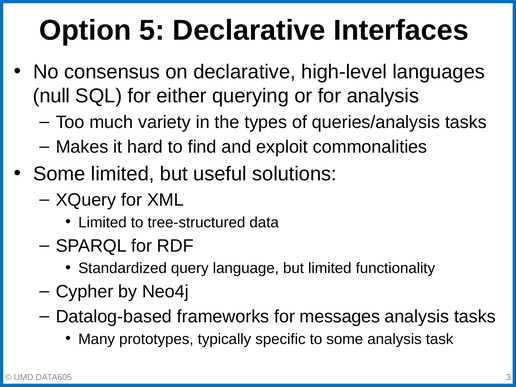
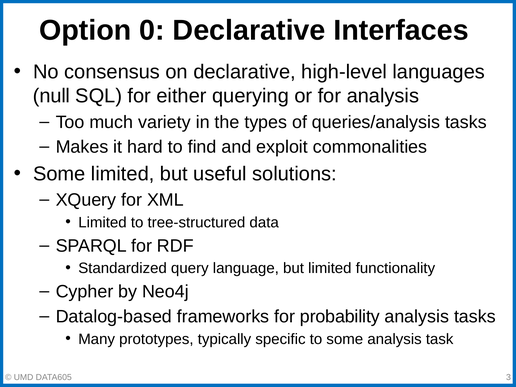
5: 5 -> 0
messages: messages -> probability
